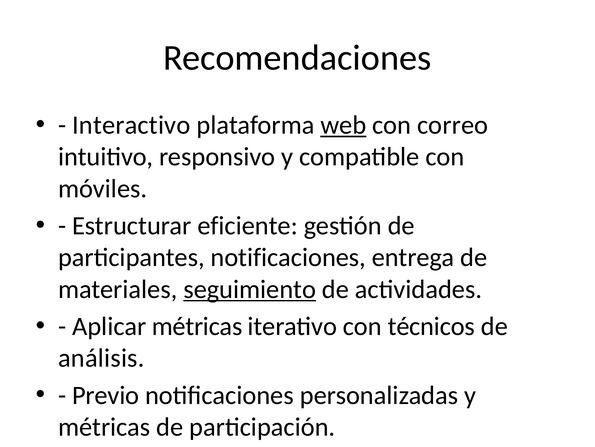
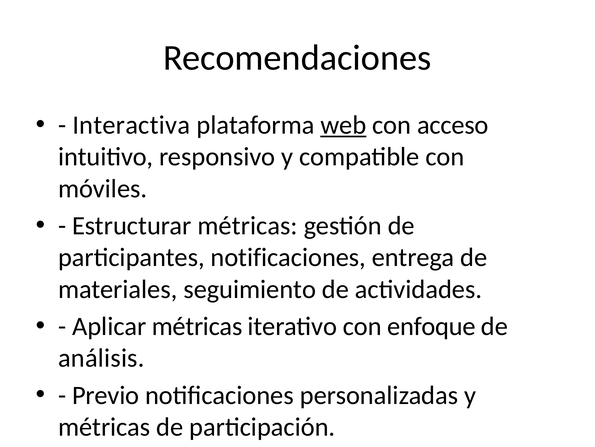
Interactivo: Interactivo -> Interactiva
correo: correo -> acceso
Estructurar eficiente: eficiente -> métricas
seguimiento underline: present -> none
técnicos: técnicos -> enfoque
